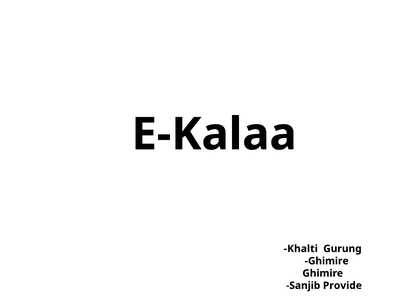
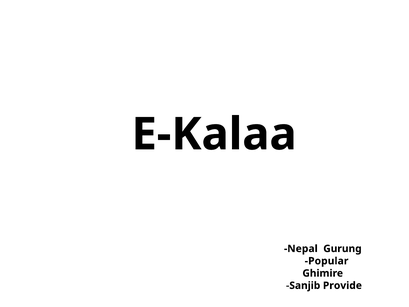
Khalti: Khalti -> Nepal
Ghimire at (327, 261): Ghimire -> Popular
